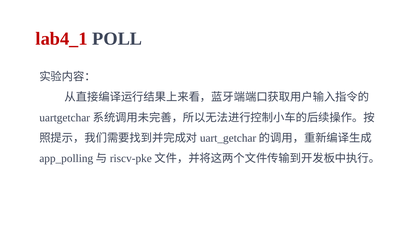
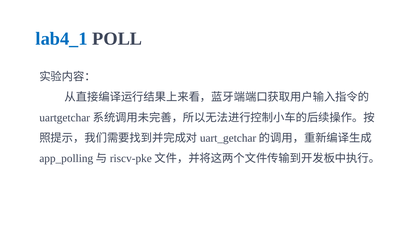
lab4_1 colour: red -> blue
